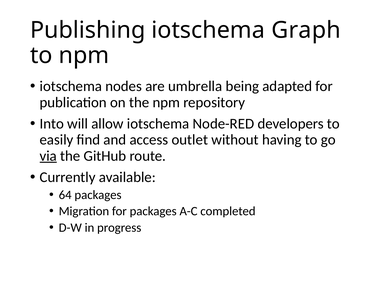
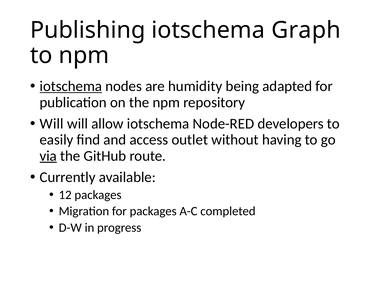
iotschema at (71, 86) underline: none -> present
umbrella: umbrella -> humidity
Into at (52, 124): Into -> Will
64: 64 -> 12
